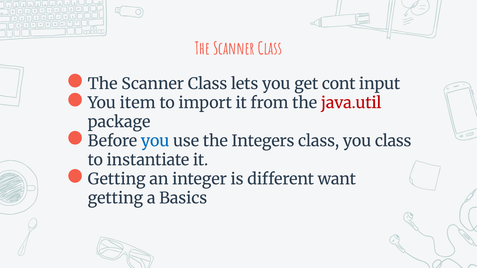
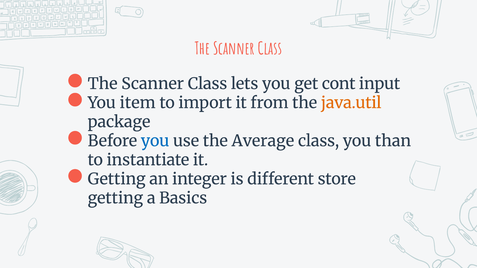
java.util colour: red -> orange
Integers: Integers -> Average
you class: class -> than
want: want -> store
